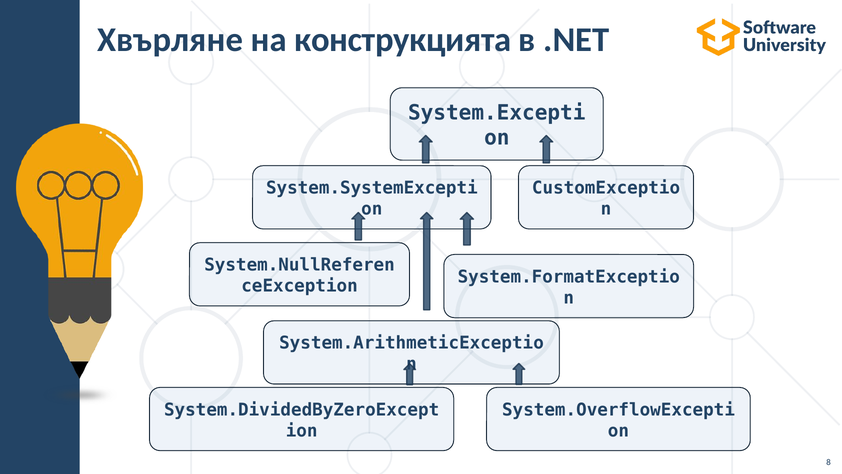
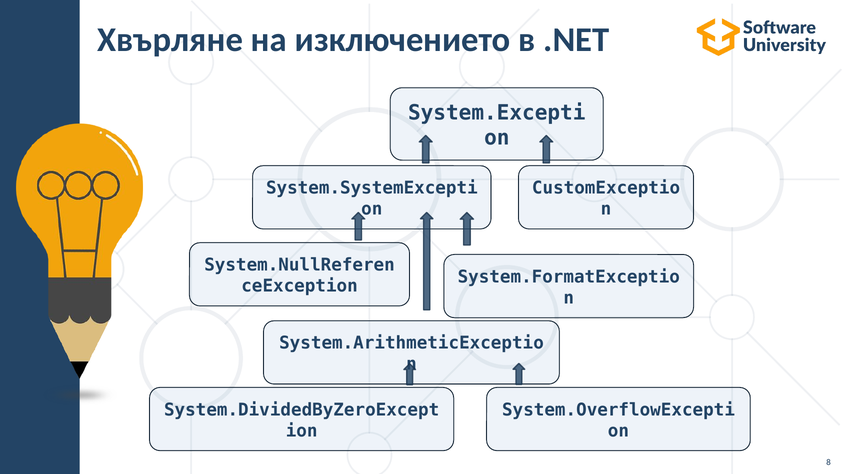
конструкцията: конструкцията -> изключението
